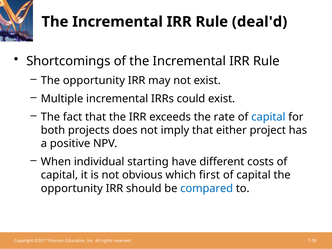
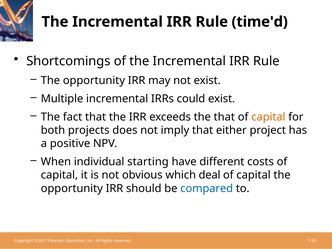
deal'd: deal'd -> time'd
the rate: rate -> that
capital at (268, 117) colour: blue -> orange
first: first -> deal
